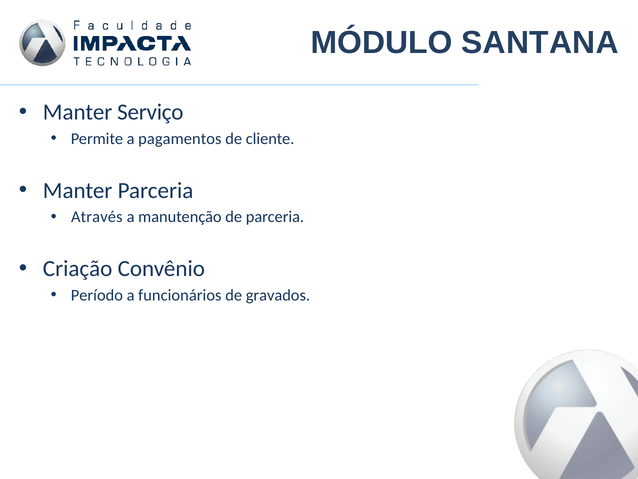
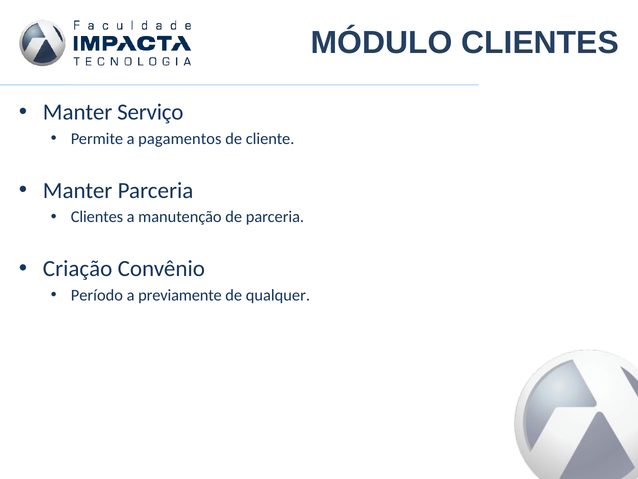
MÓDULO SANTANA: SANTANA -> CLIENTES
Através at (97, 217): Através -> Clientes
funcionários: funcionários -> previamente
gravados: gravados -> qualquer
